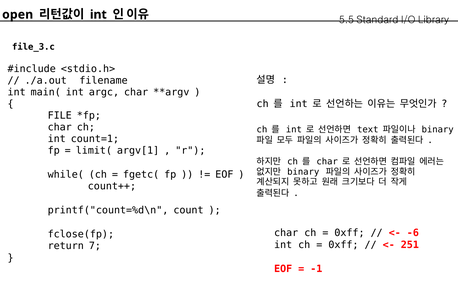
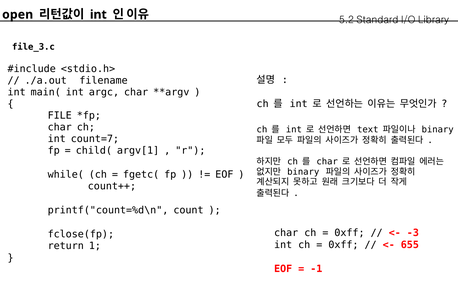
5.5: 5.5 -> 5.2
count=1: count=1 -> count=7
limit(: limit( -> child(
-6: -6 -> -3
251: 251 -> 655
7: 7 -> 1
